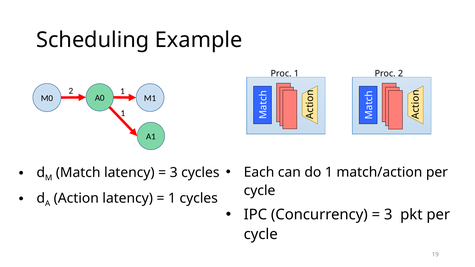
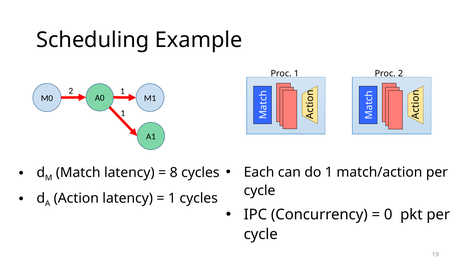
3 at (174, 173): 3 -> 8
3 at (388, 215): 3 -> 0
